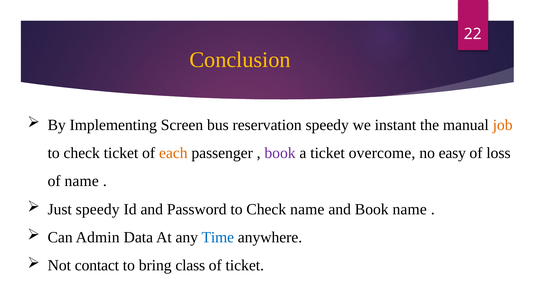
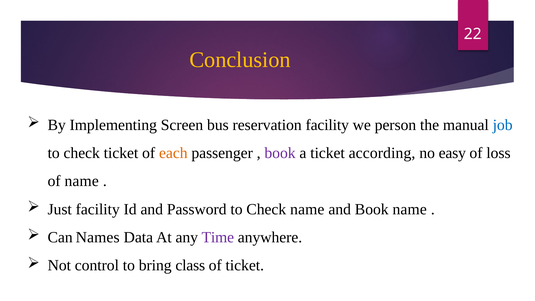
reservation speedy: speedy -> facility
instant: instant -> person
job colour: orange -> blue
overcome: overcome -> according
Just speedy: speedy -> facility
Admin: Admin -> Names
Time colour: blue -> purple
contact: contact -> control
